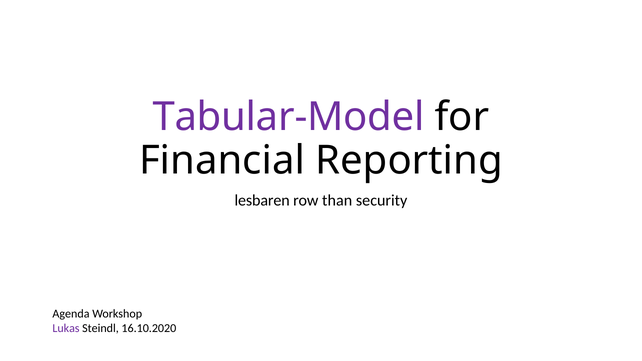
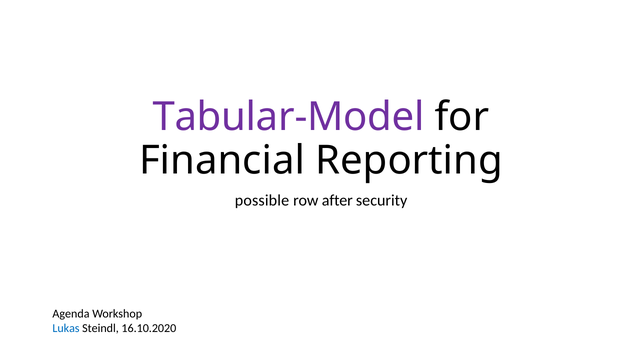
lesbaren: lesbaren -> possible
than: than -> after
Lukas colour: purple -> blue
